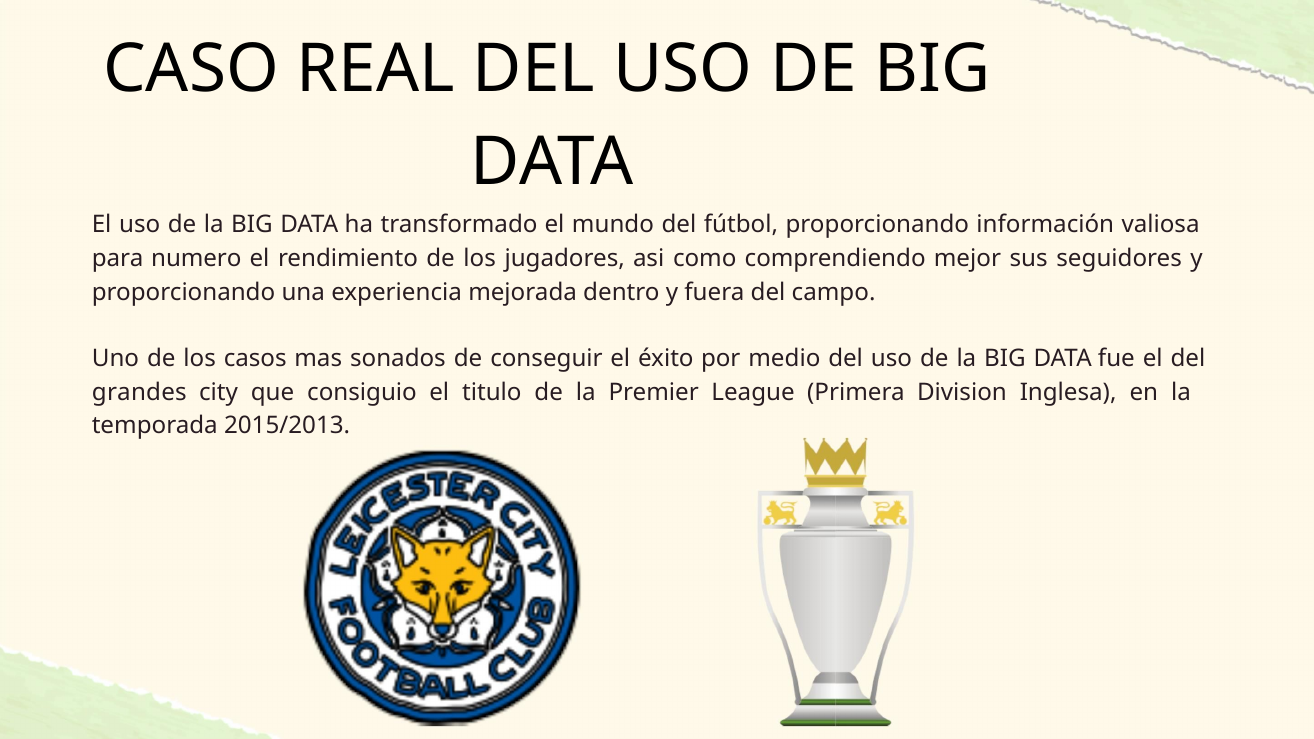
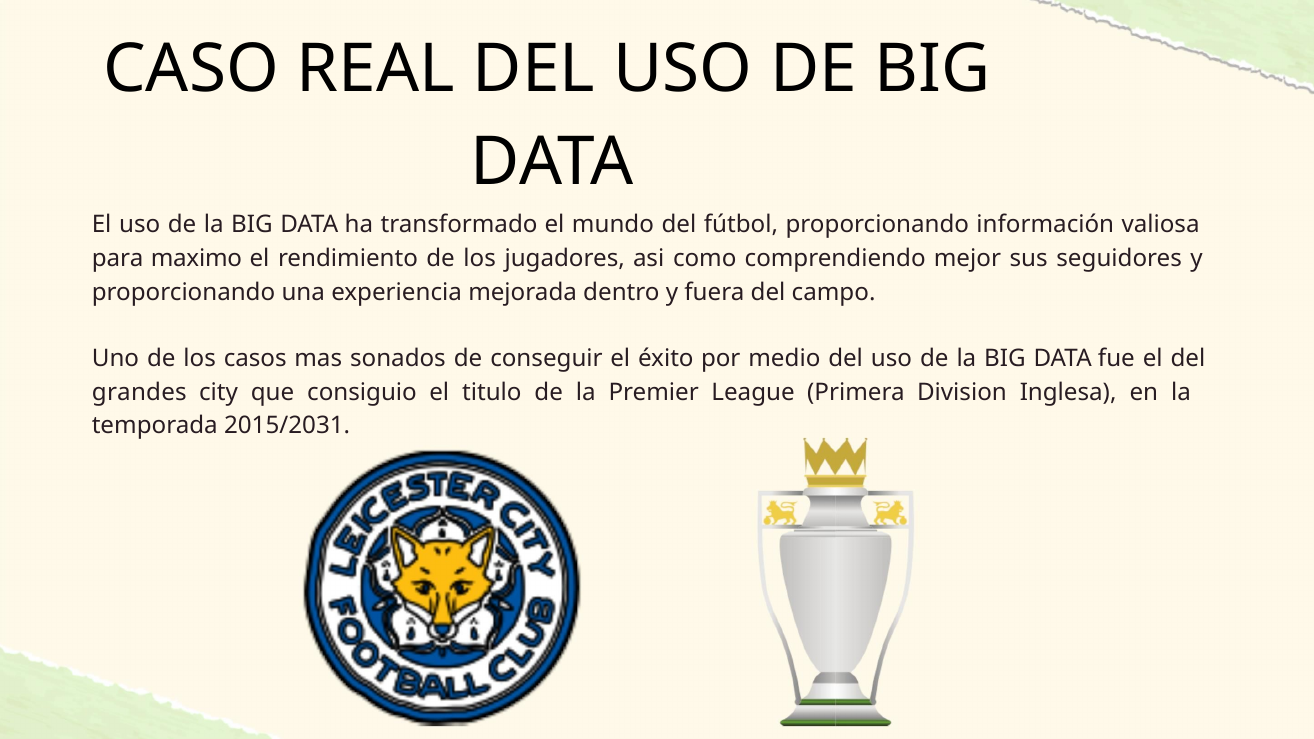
numero: numero -> maximo
2015/2013: 2015/2013 -> 2015/2031
